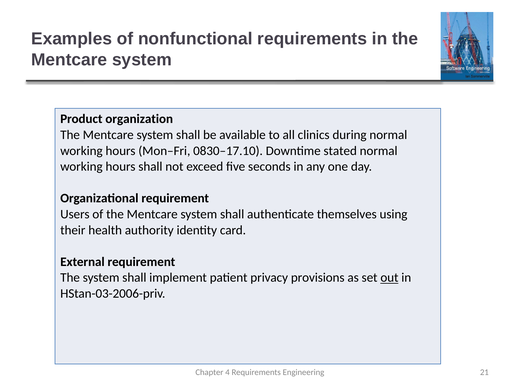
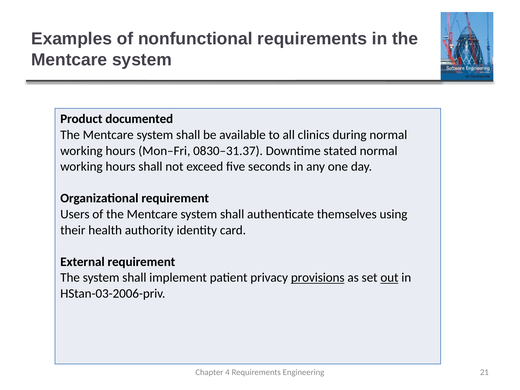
organization: organization -> documented
0830–17.10: 0830–17.10 -> 0830–31.37
provisions underline: none -> present
